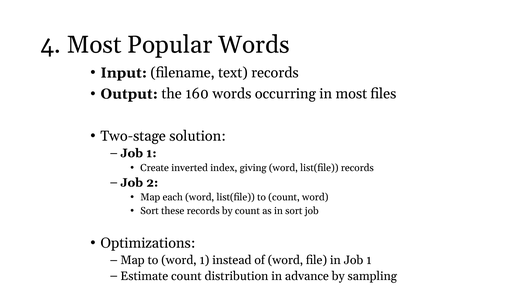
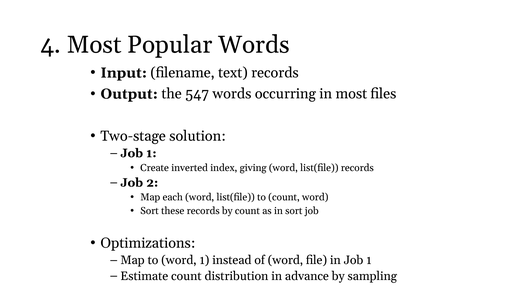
160: 160 -> 547
